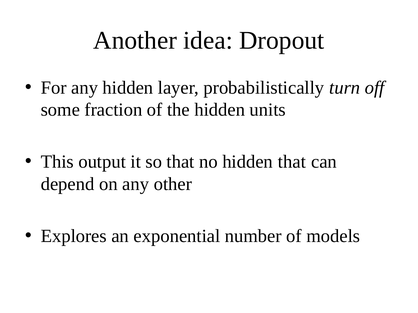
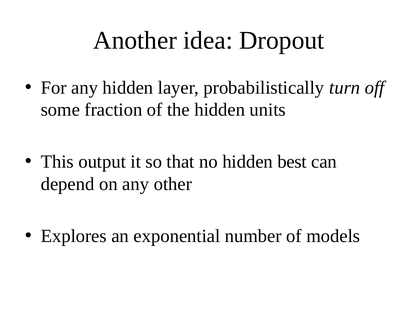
hidden that: that -> best
